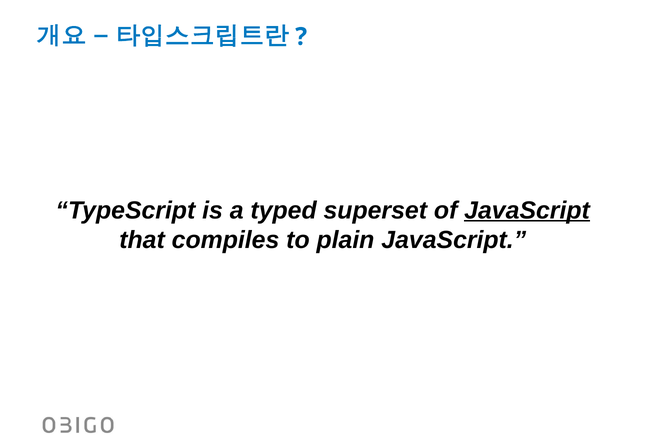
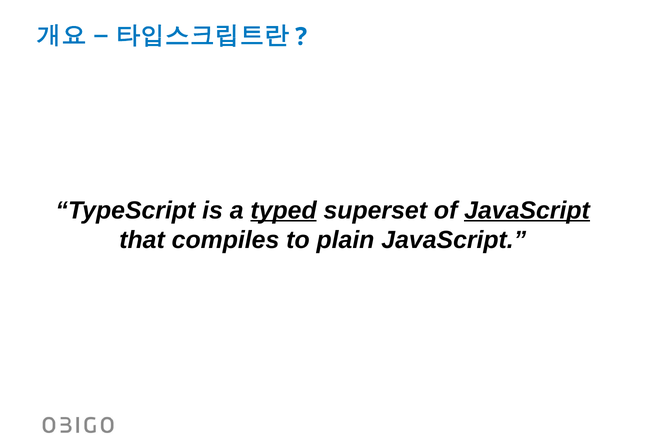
typed underline: none -> present
